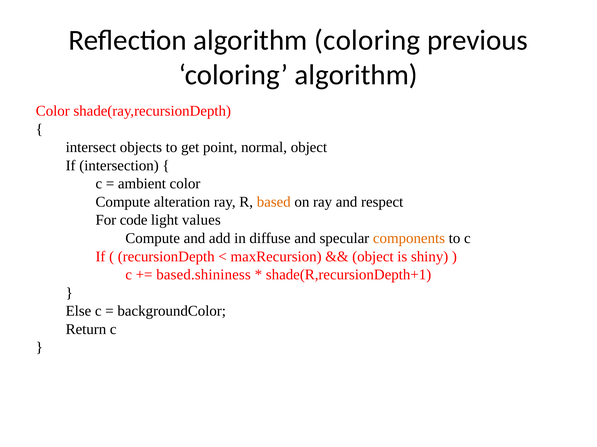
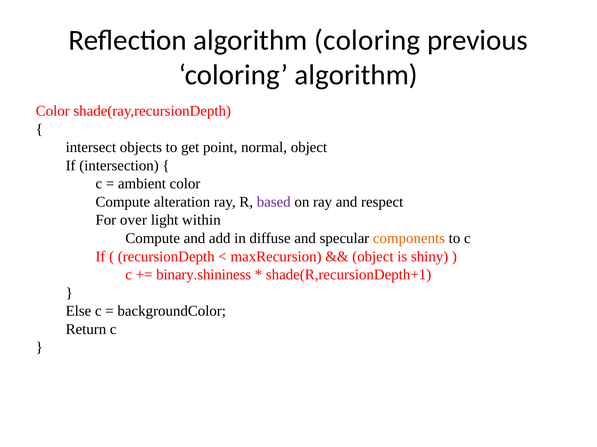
based colour: orange -> purple
code: code -> over
values: values -> within
based.shininess: based.shininess -> binary.shininess
